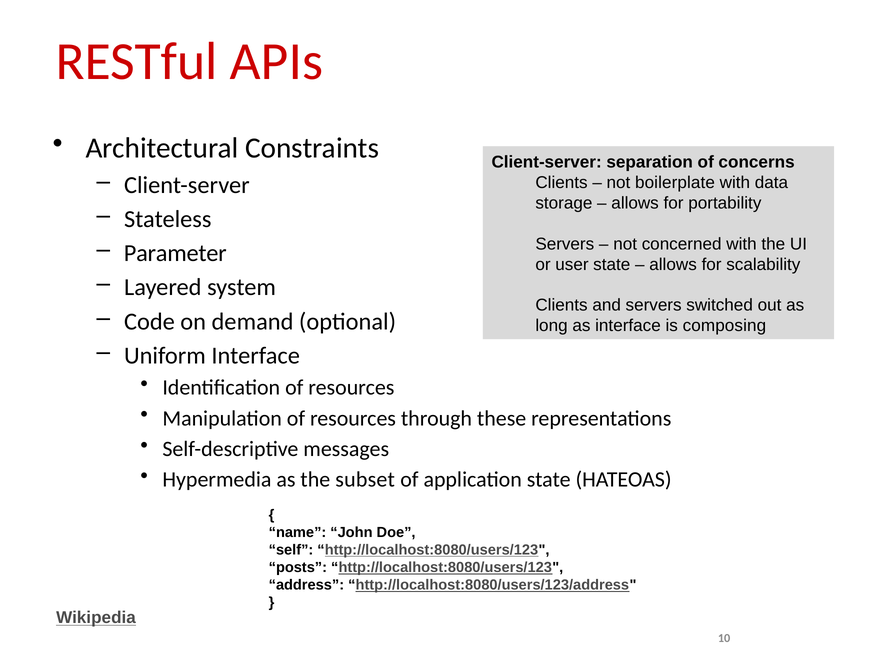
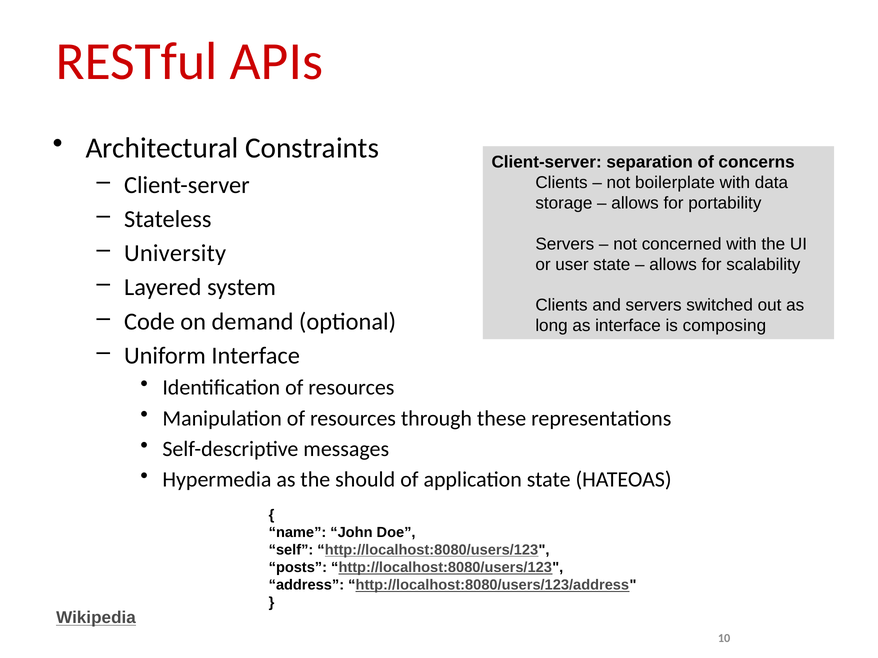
Parameter: Parameter -> University
subset: subset -> should
